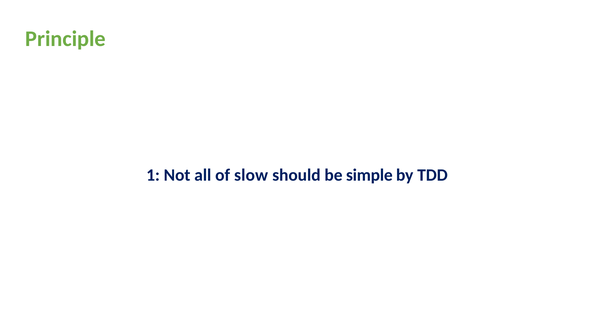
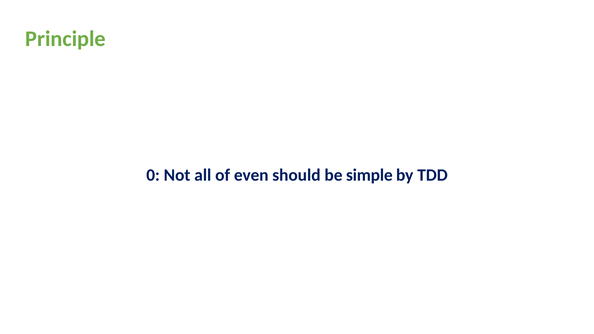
1: 1 -> 0
slow: slow -> even
